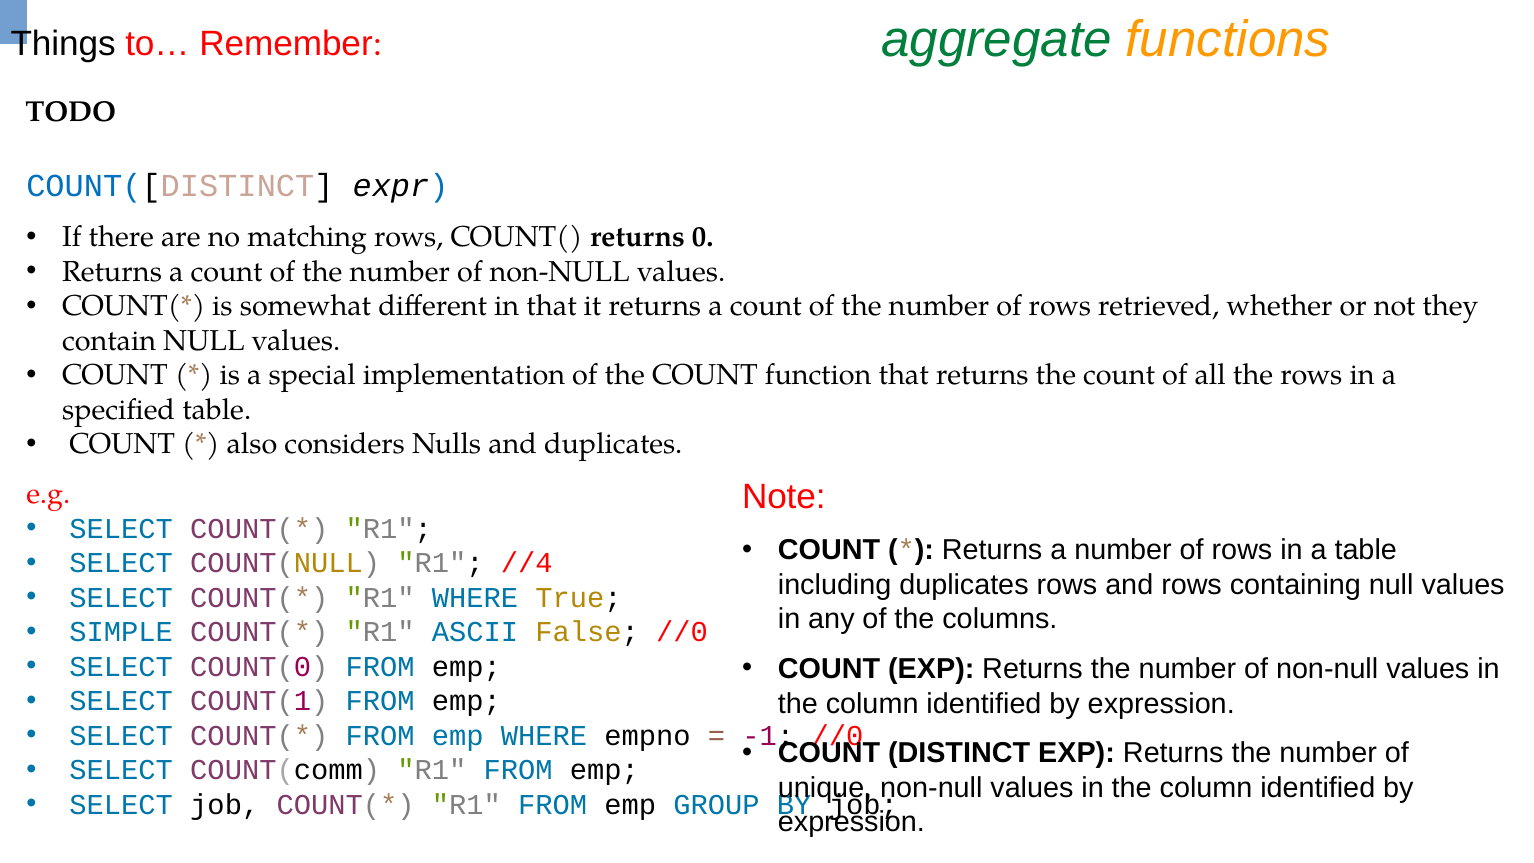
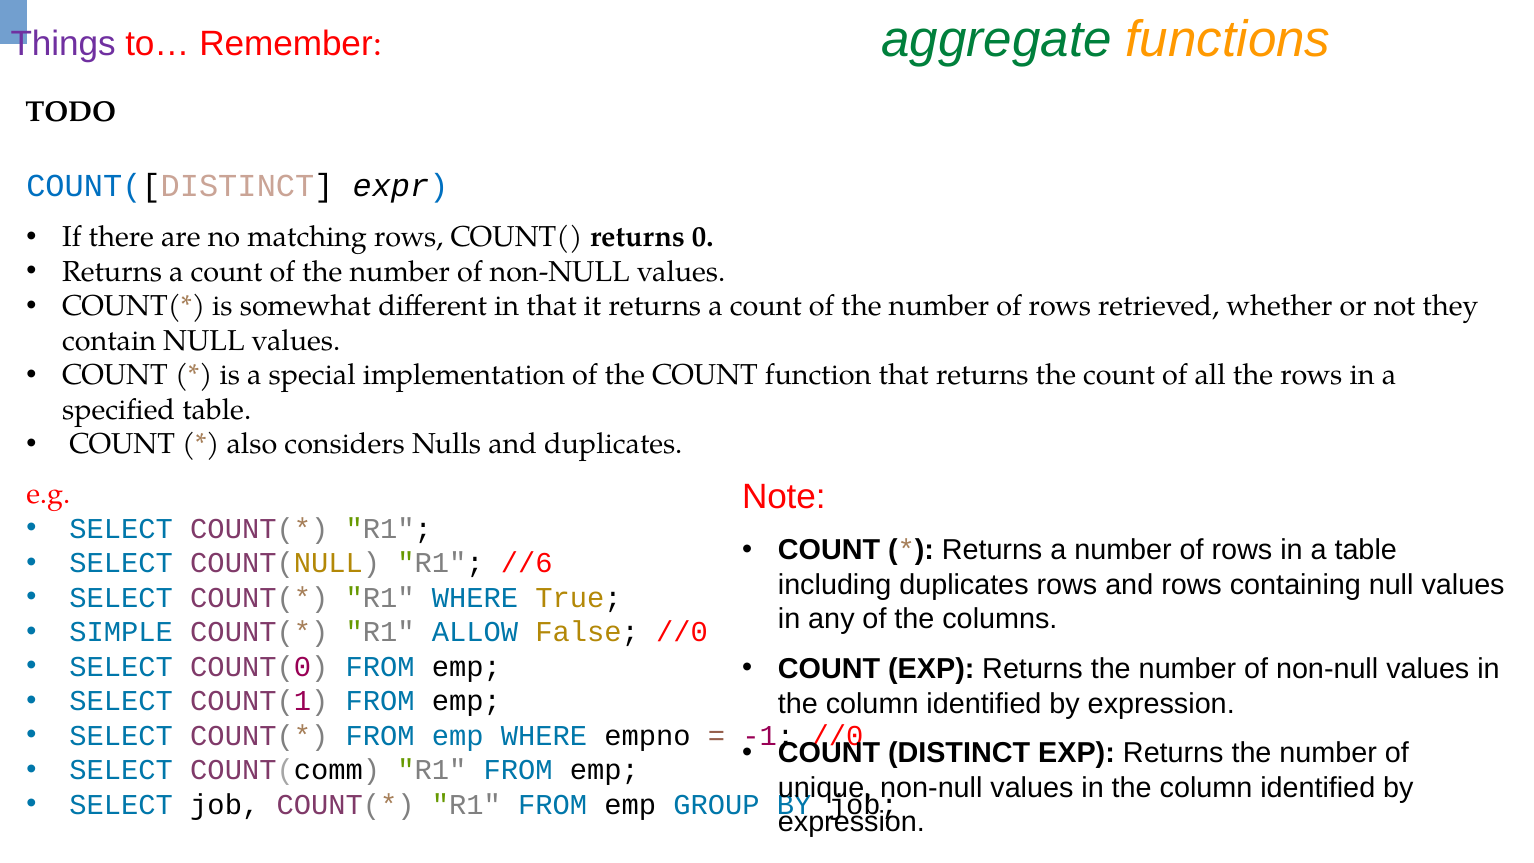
Things colour: black -> purple
//4: //4 -> //6
ASCII: ASCII -> ALLOW
